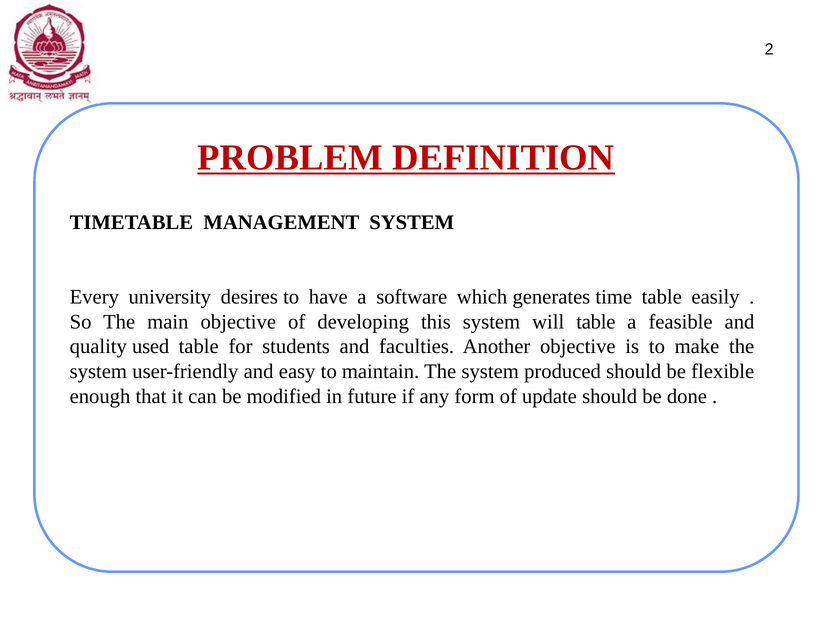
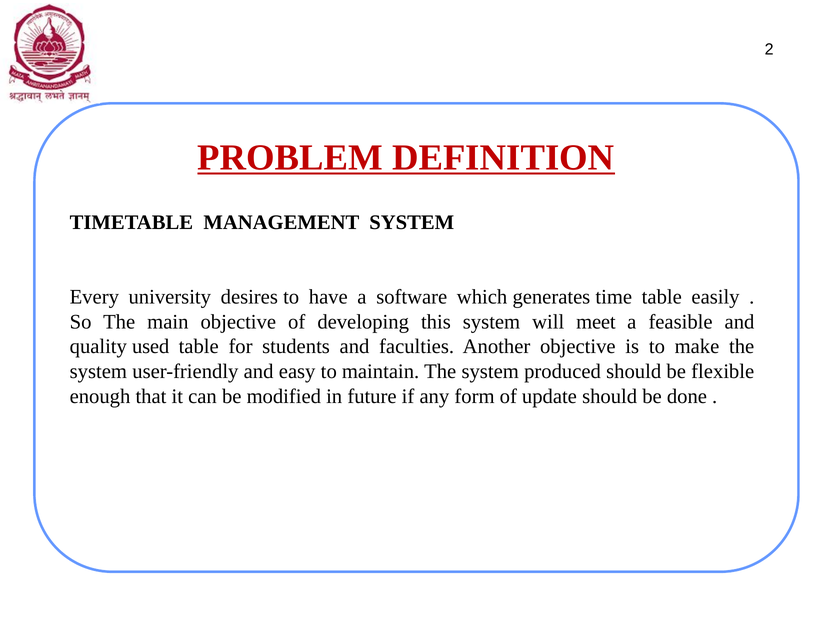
will table: table -> meet
